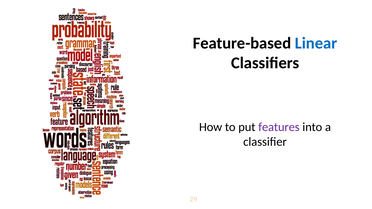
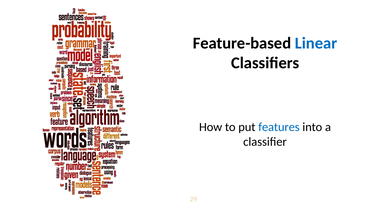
features colour: purple -> blue
